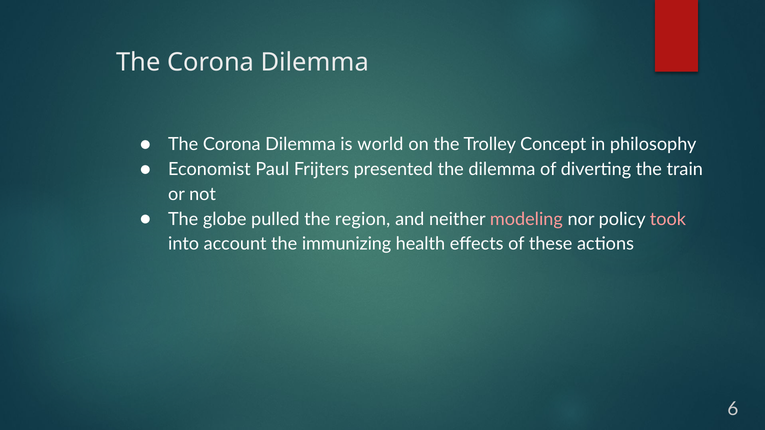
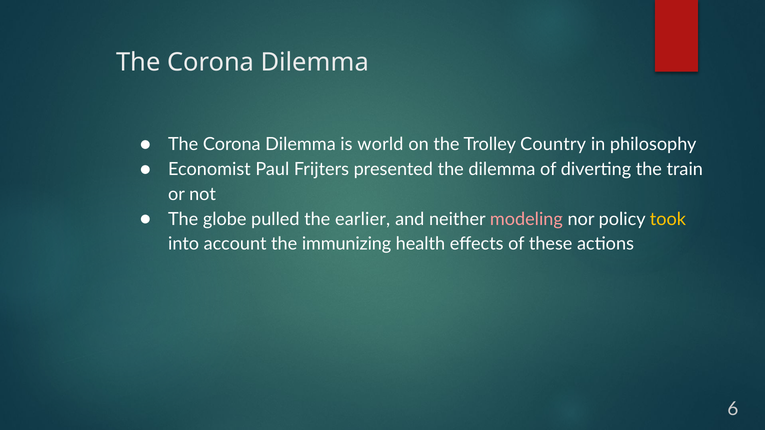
Concept: Concept -> Country
region: region -> earlier
took colour: pink -> yellow
